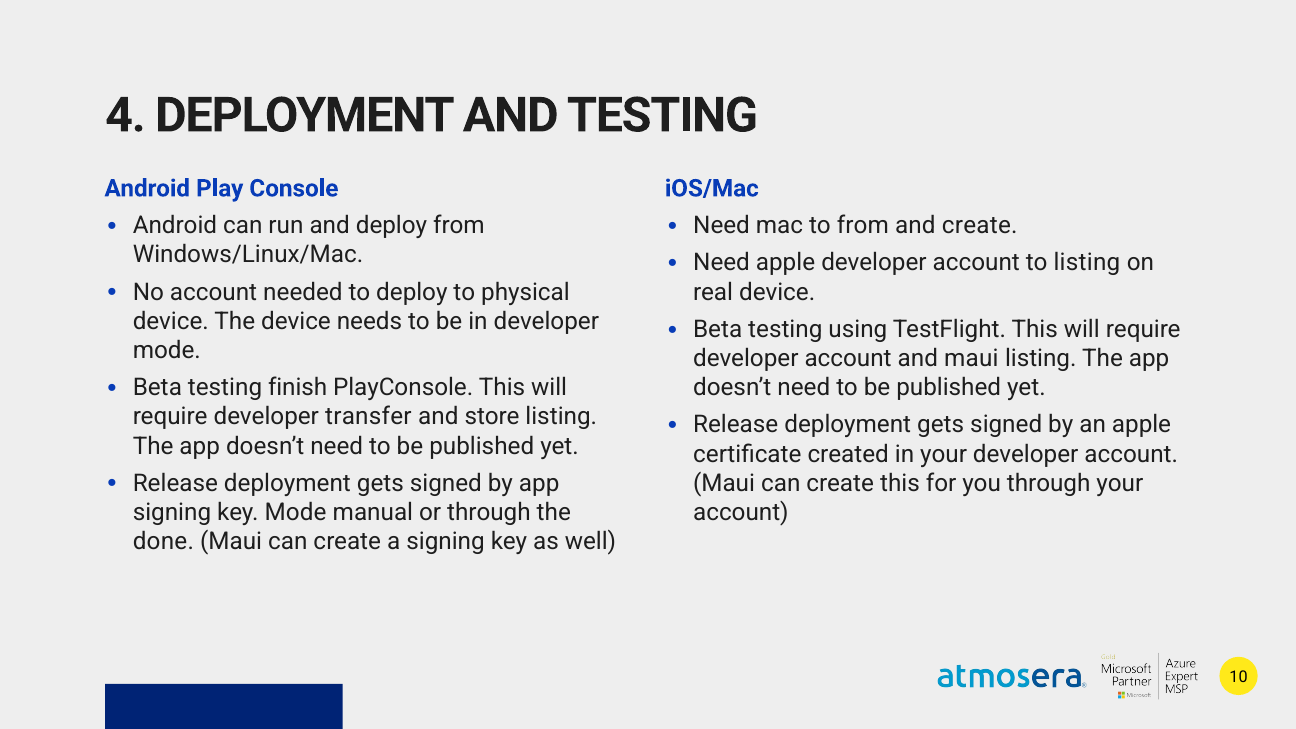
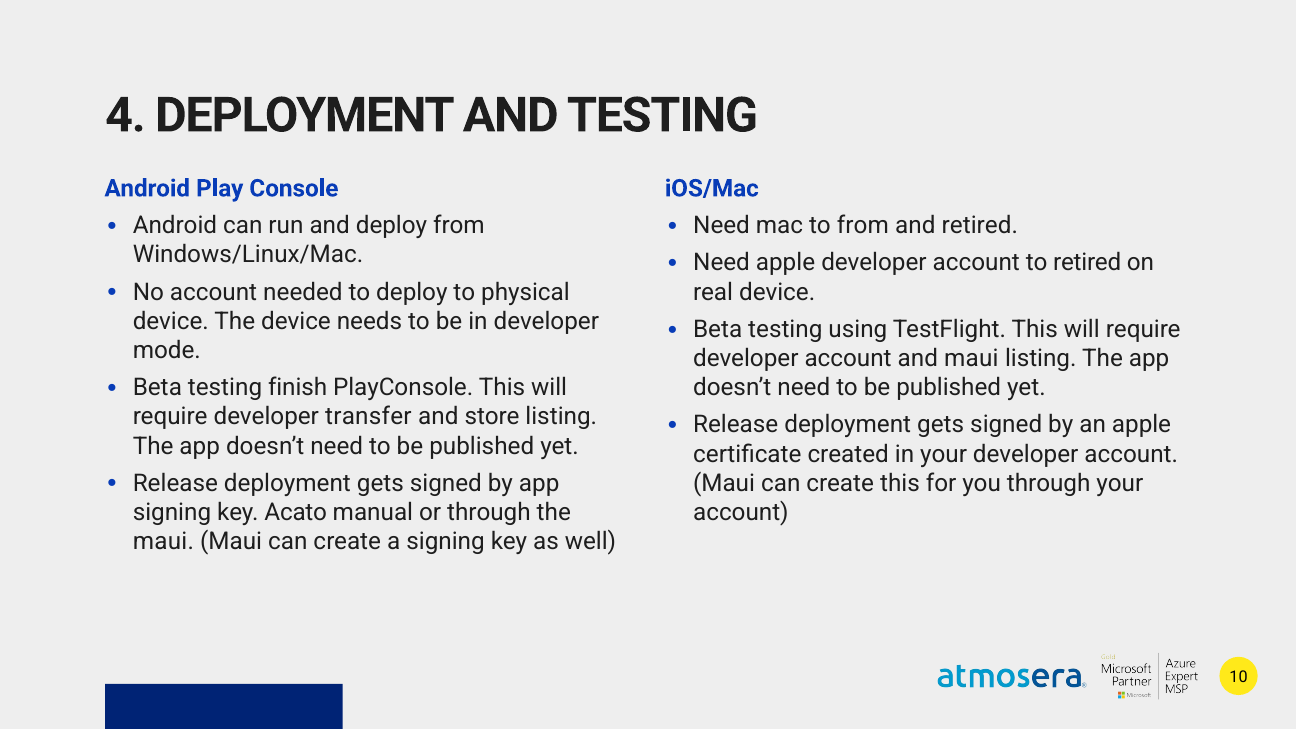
and create: create -> retired
to listing: listing -> retired
key Mode: Mode -> Acato
done at (163, 542): done -> maui
